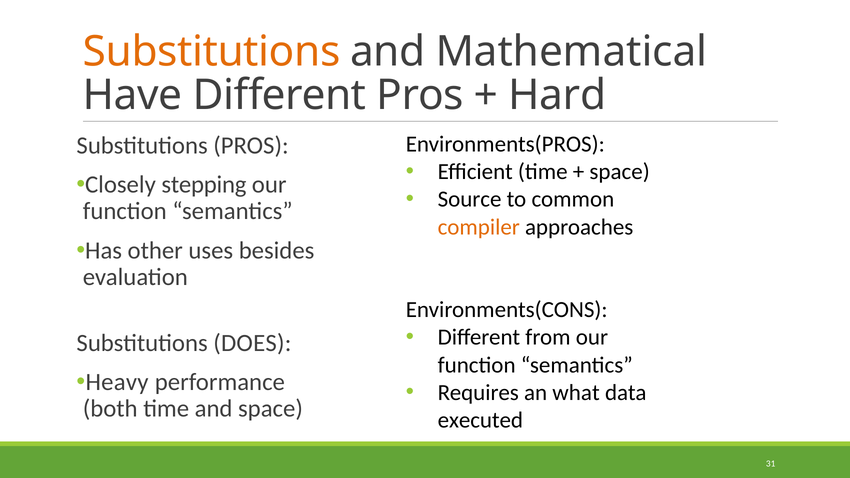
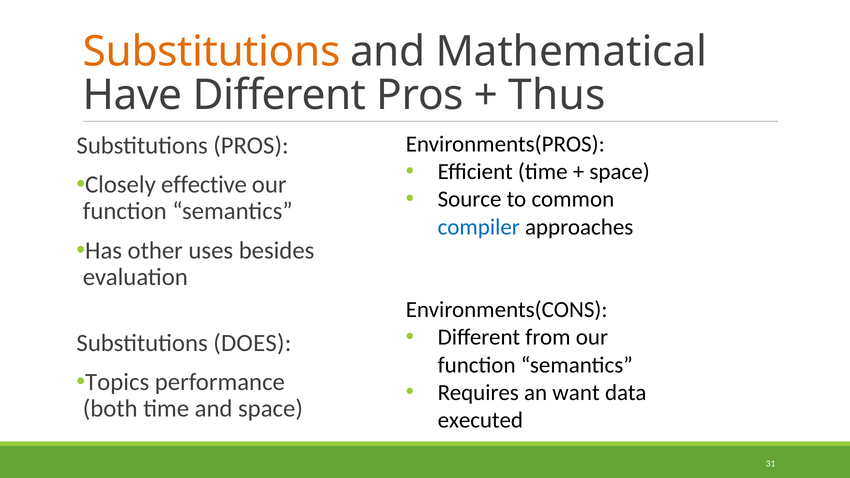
Hard: Hard -> Thus
stepping: stepping -> effective
compiler colour: orange -> blue
Heavy: Heavy -> Topics
what: what -> want
